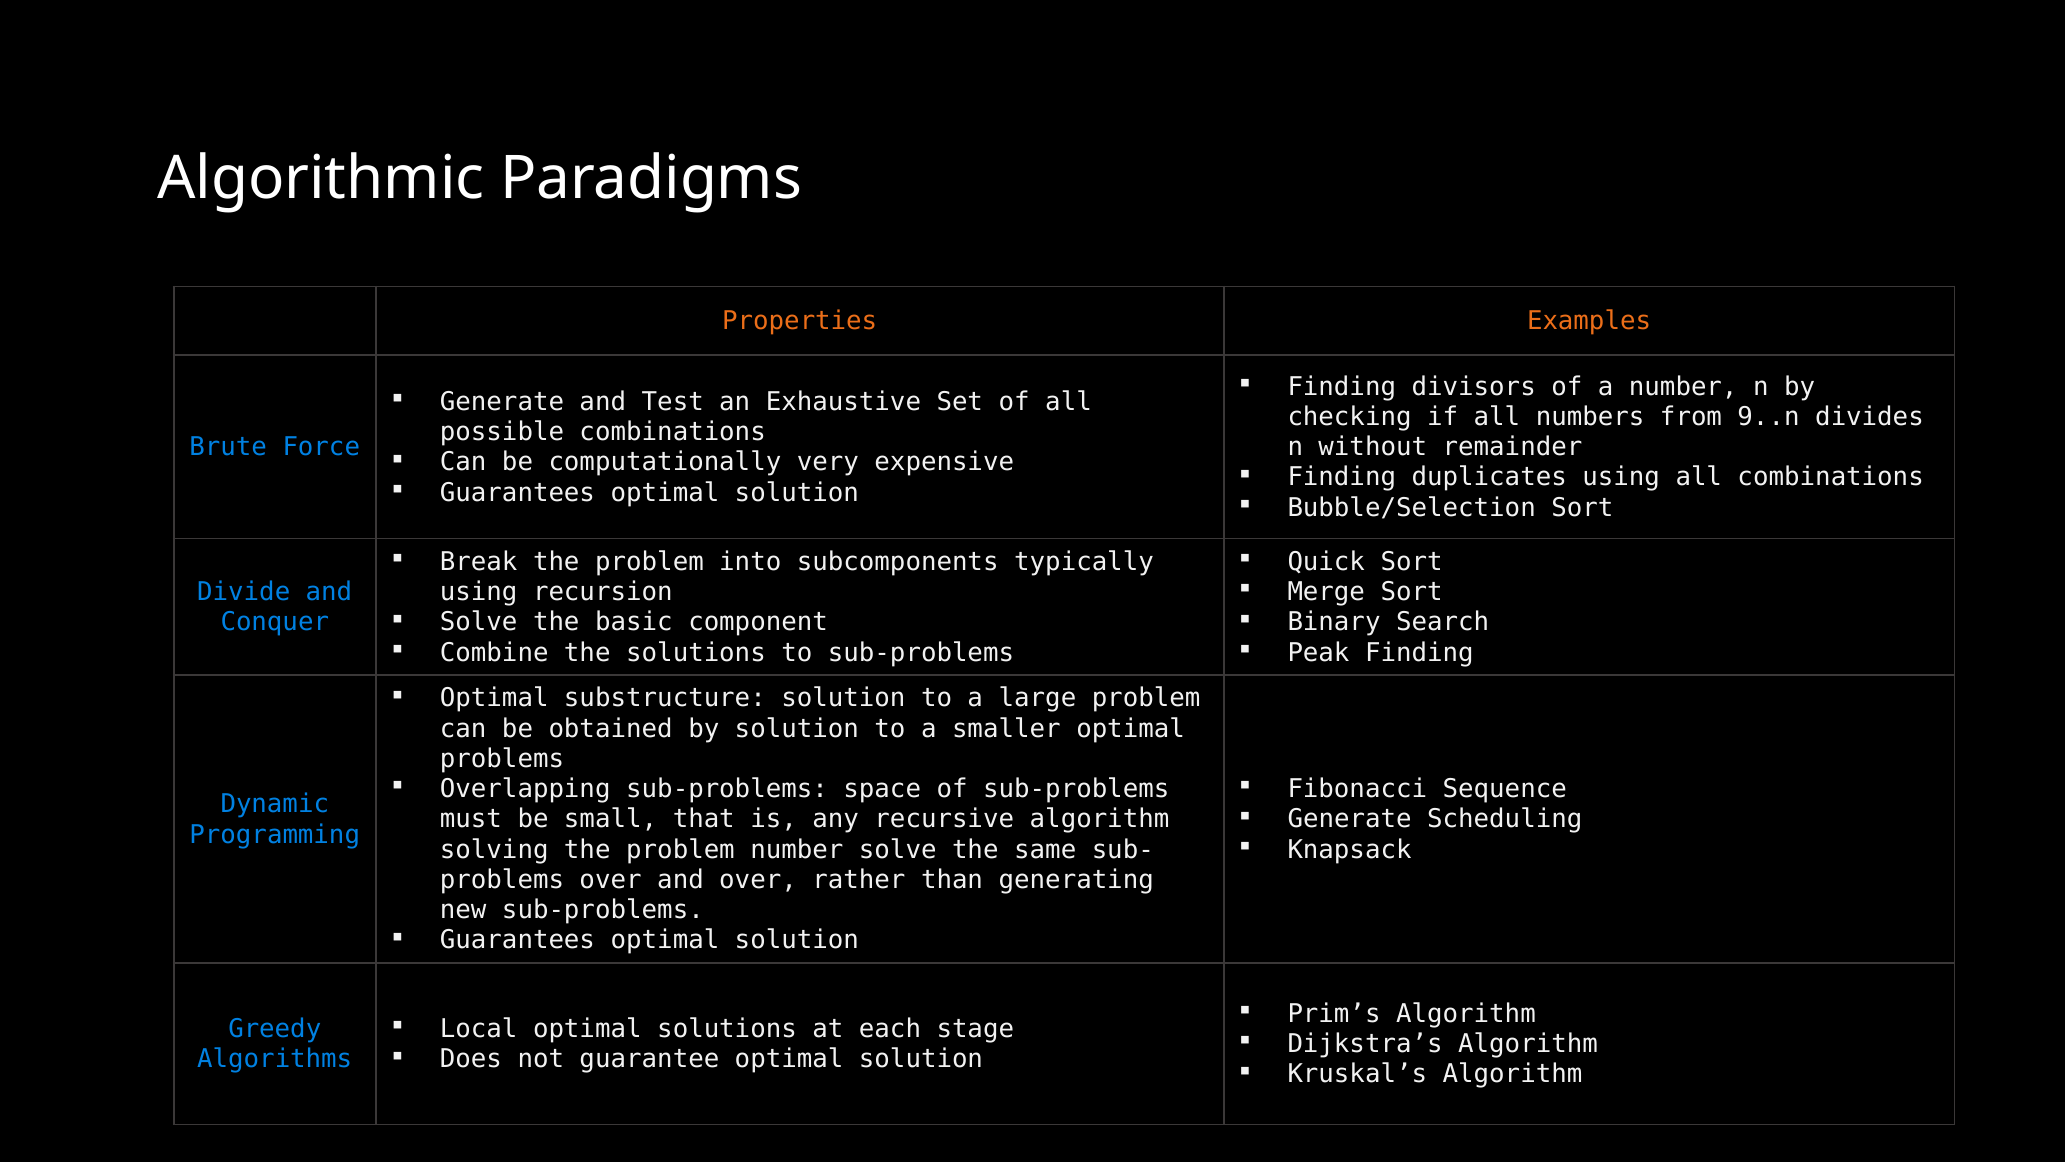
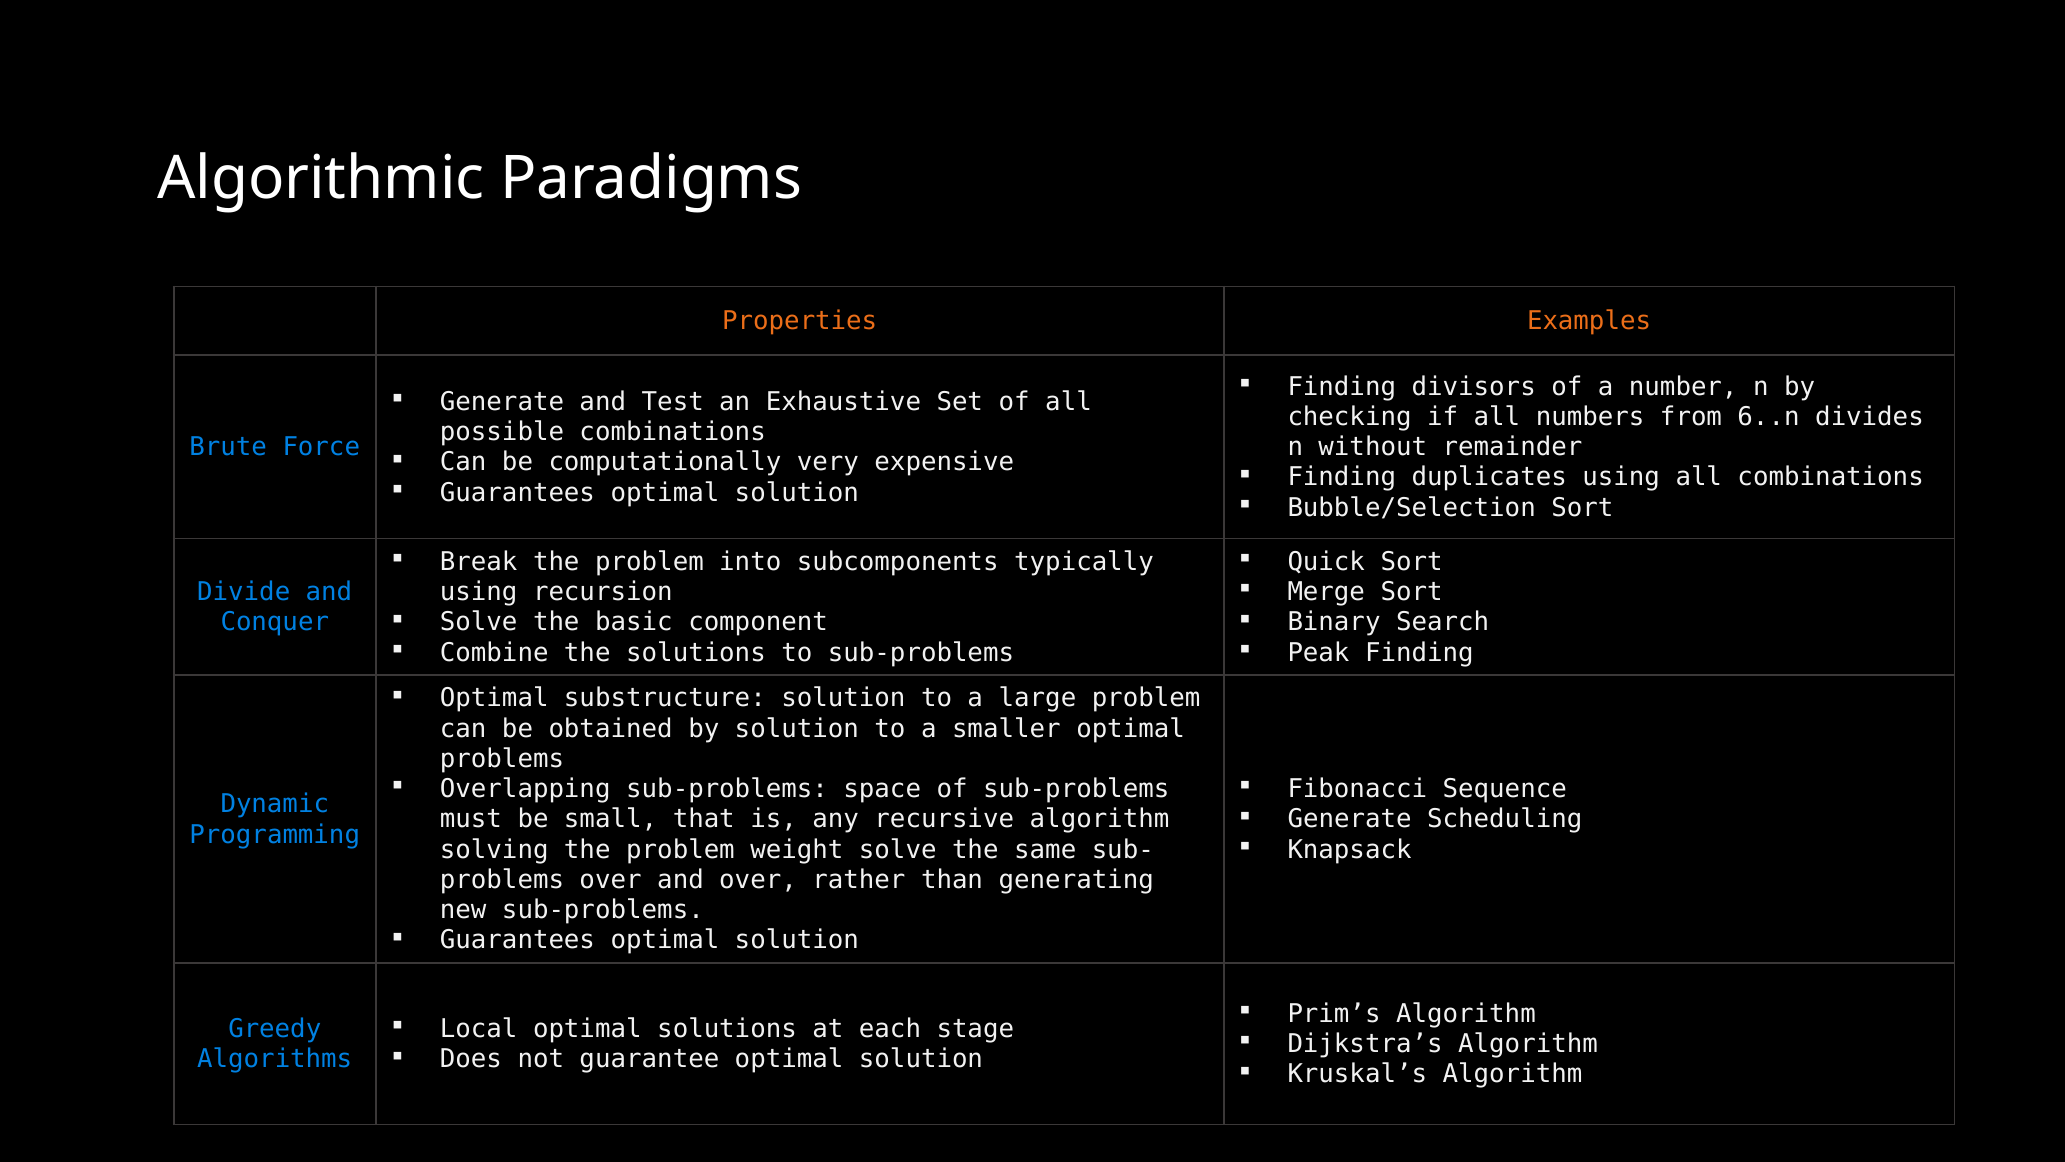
9..n: 9..n -> 6..n
problem number: number -> weight
